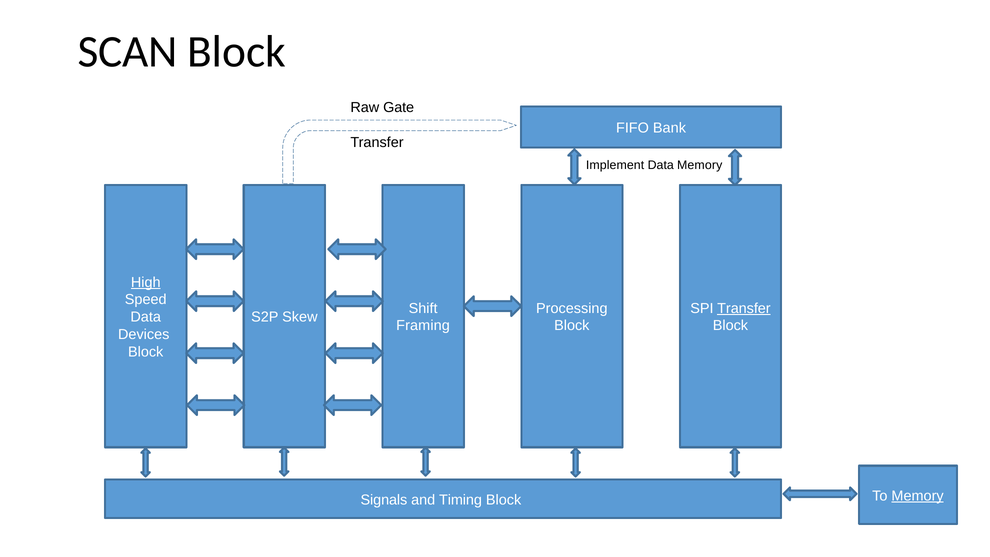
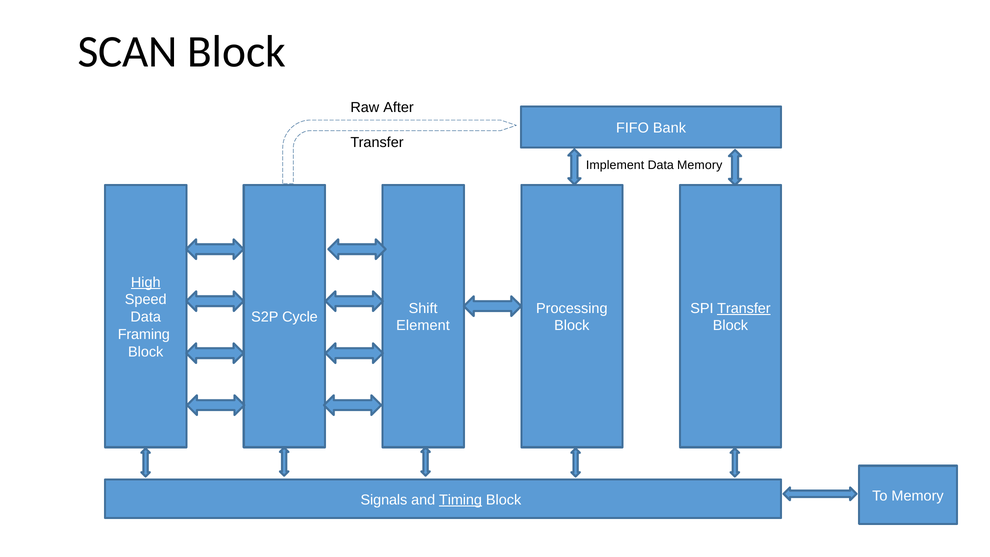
Gate: Gate -> After
Skew: Skew -> Cycle
Framing: Framing -> Element
Devices: Devices -> Framing
Memory at (918, 496) underline: present -> none
Timing underline: none -> present
